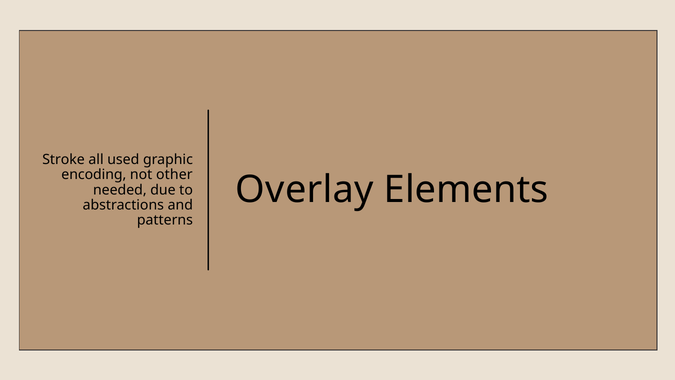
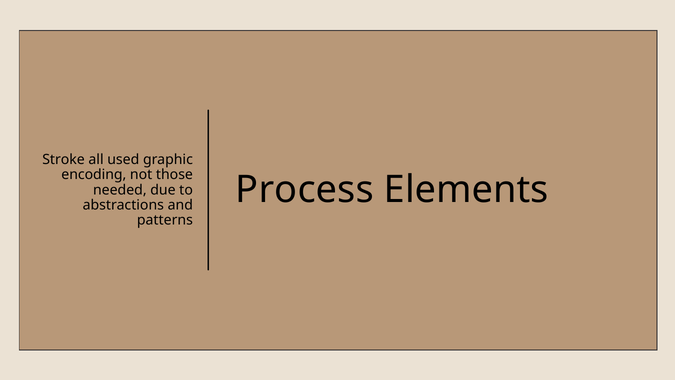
other: other -> those
Overlay: Overlay -> Process
